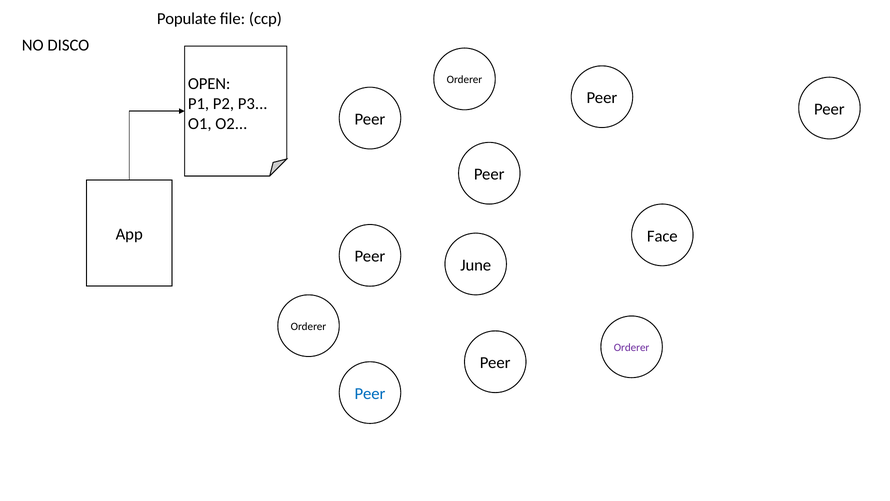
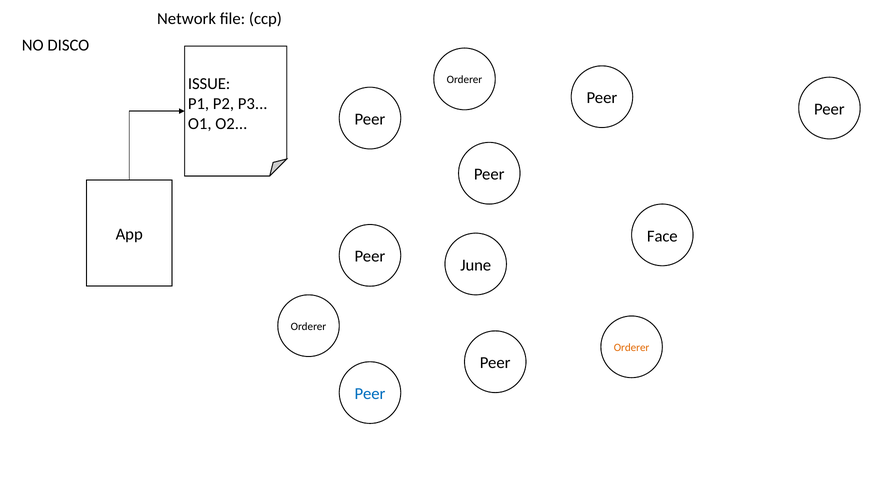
Populate: Populate -> Network
OPEN: OPEN -> ISSUE
Orderer at (632, 347) colour: purple -> orange
